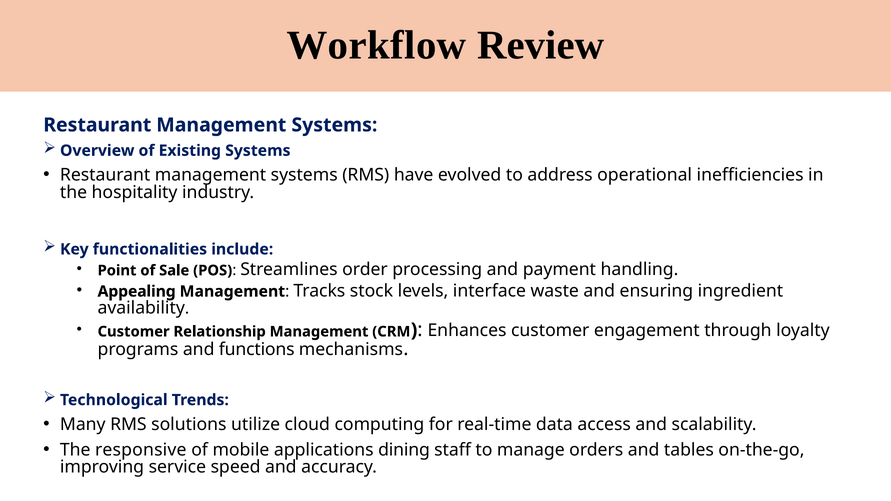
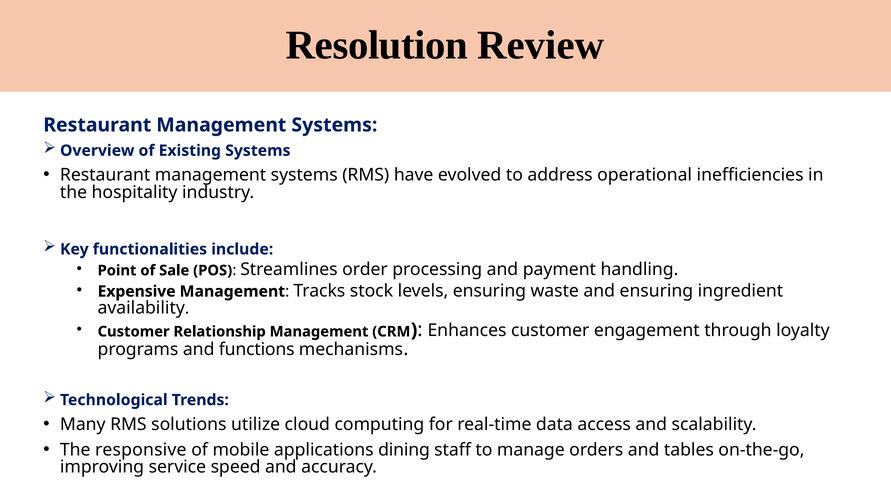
Workflow: Workflow -> Resolution
Appealing: Appealing -> Expensive
levels interface: interface -> ensuring
